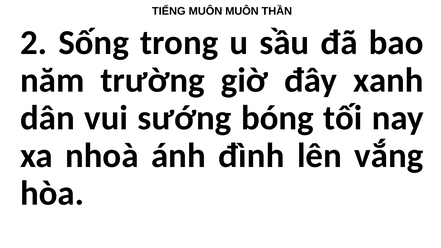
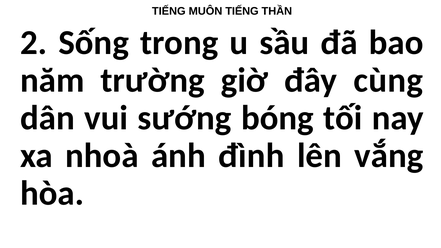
MUÔN MUÔN: MUÔN -> TIẾNG
xanh: xanh -> cùng
